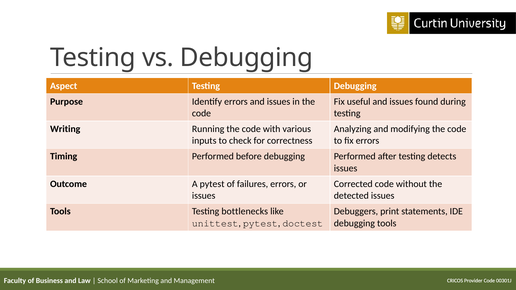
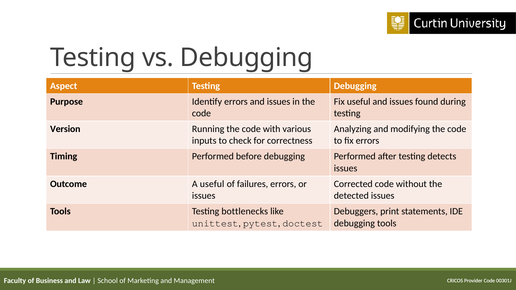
Writing: Writing -> Version
A pytest: pytest -> useful
